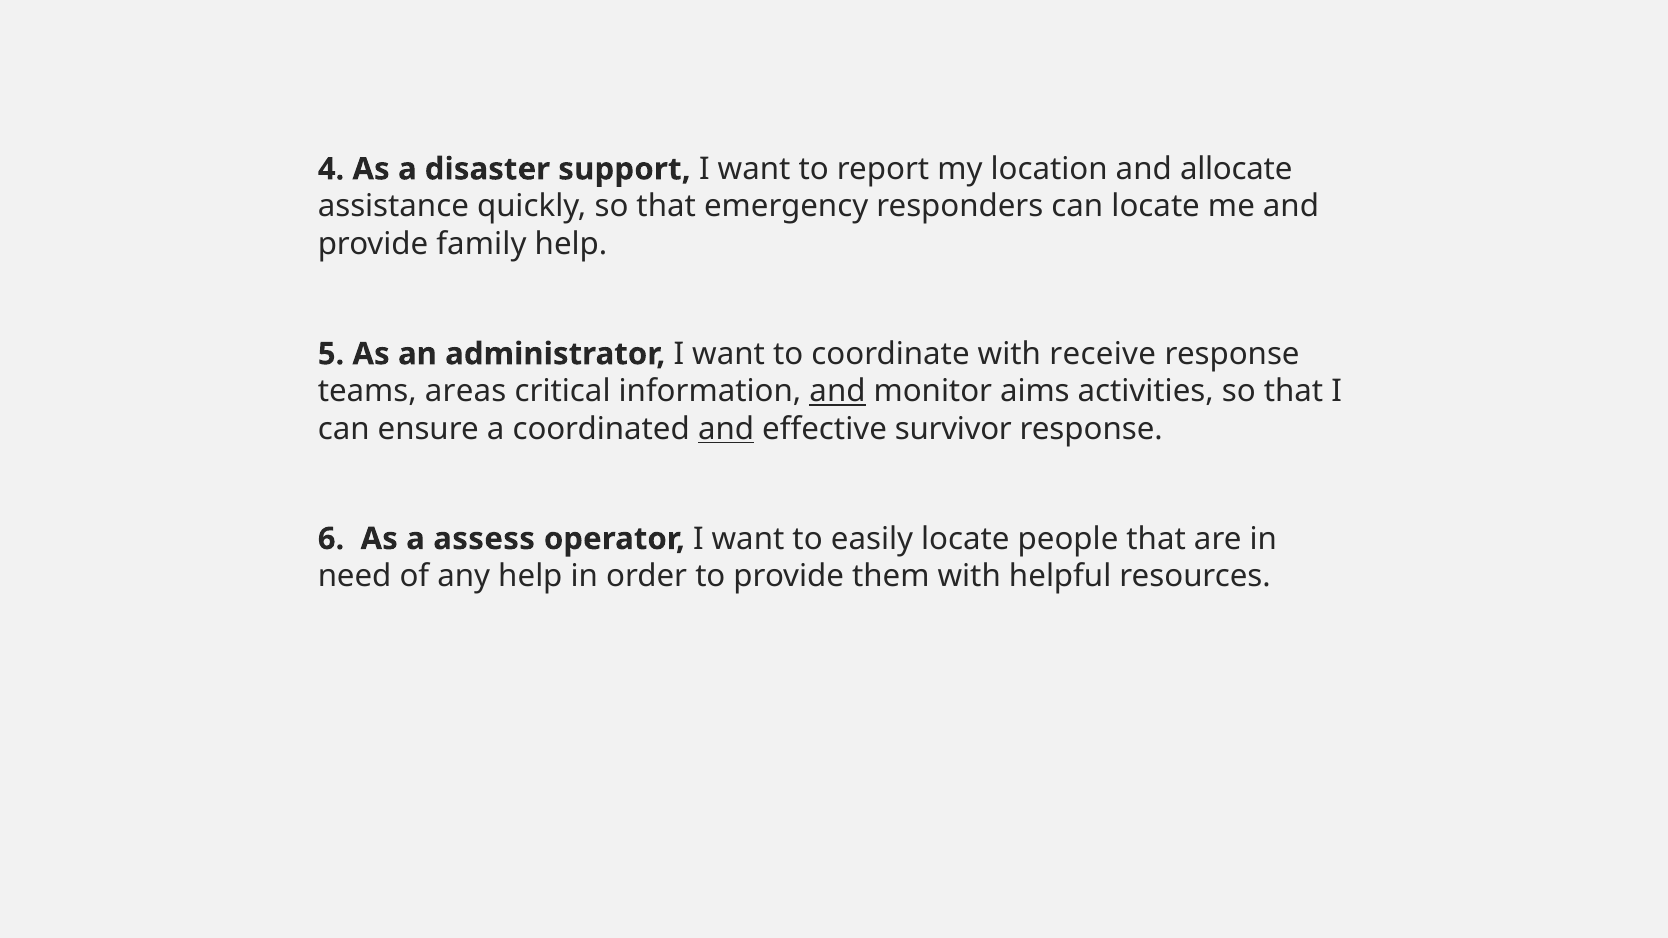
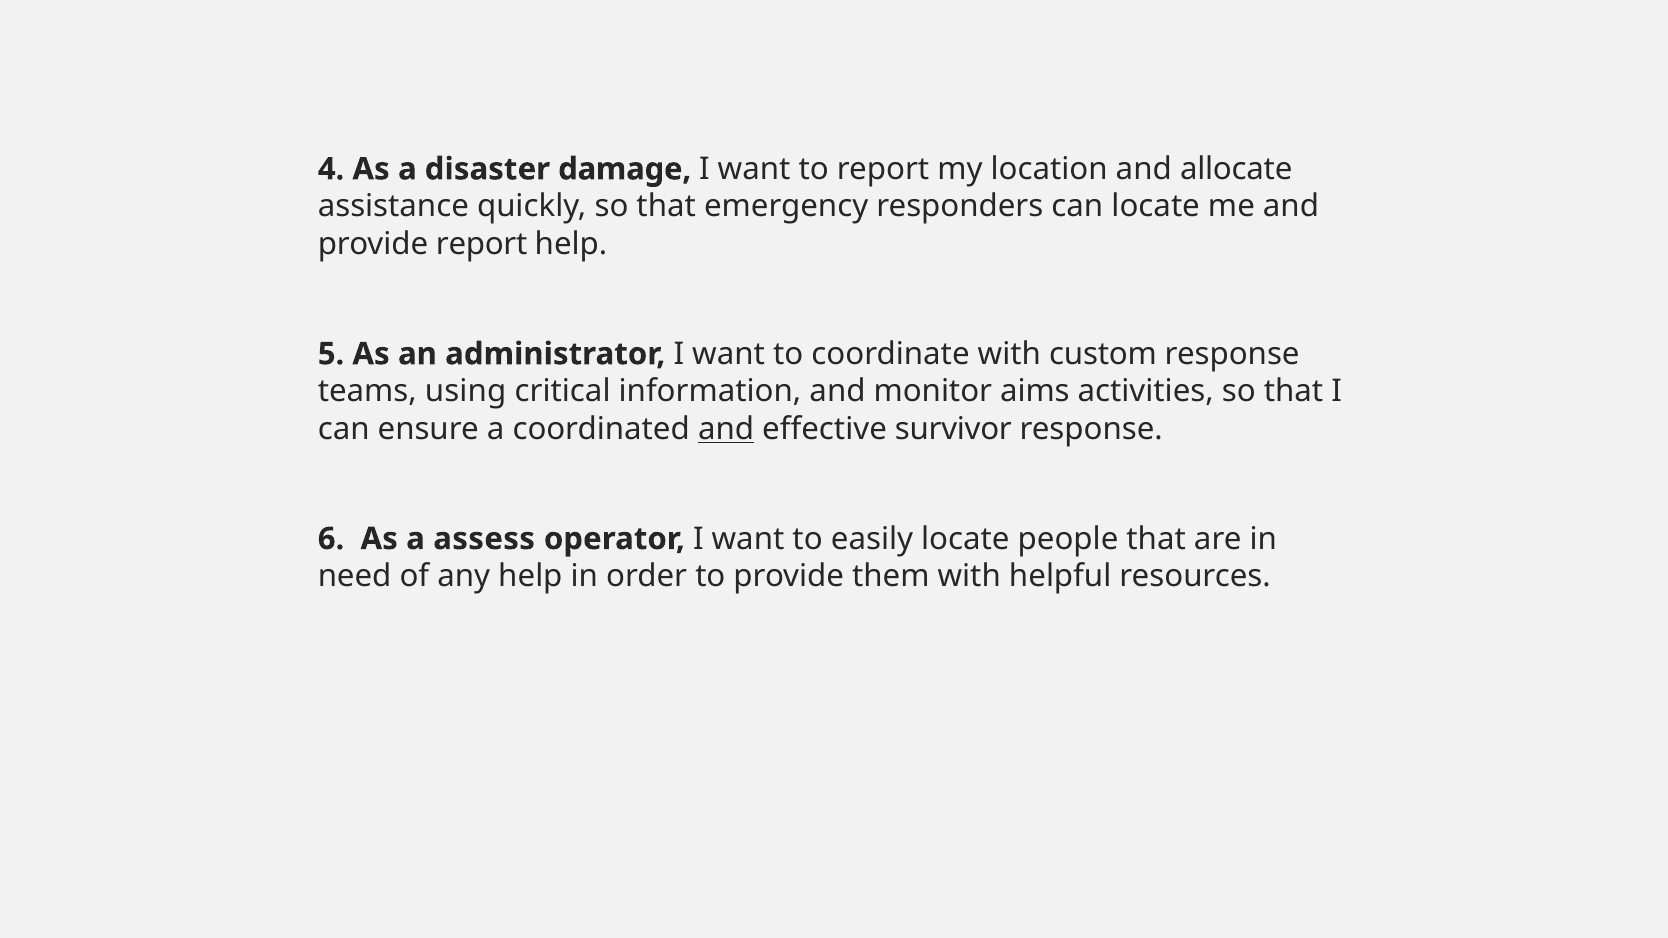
support: support -> damage
provide family: family -> report
receive: receive -> custom
areas: areas -> using
and at (838, 392) underline: present -> none
